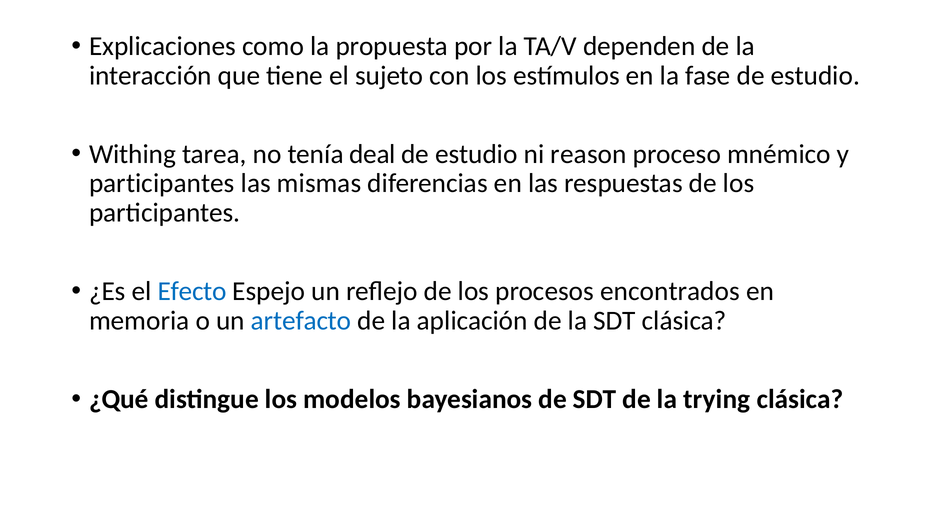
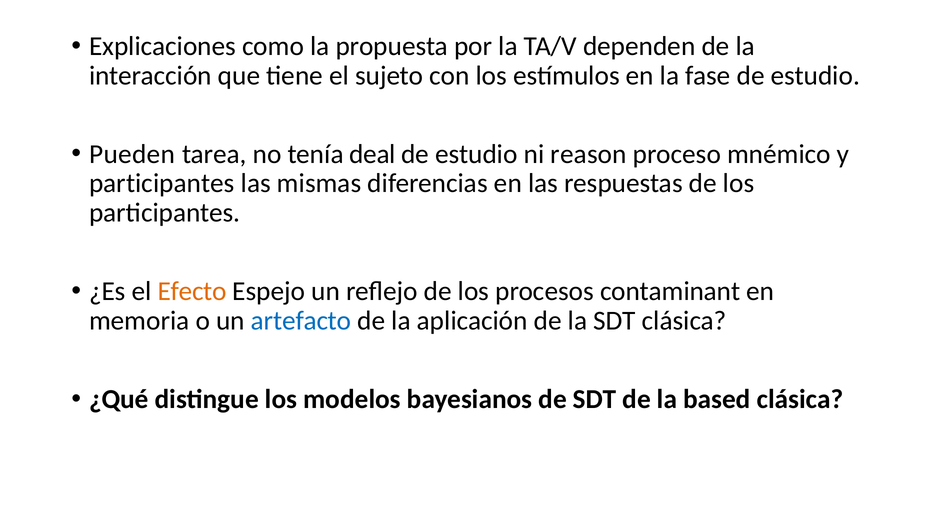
Withing: Withing -> Pueden
Efecto colour: blue -> orange
encontrados: encontrados -> contaminant
trying: trying -> based
